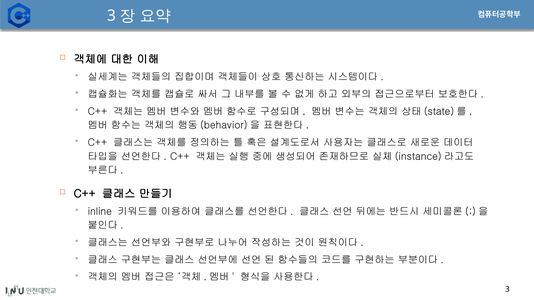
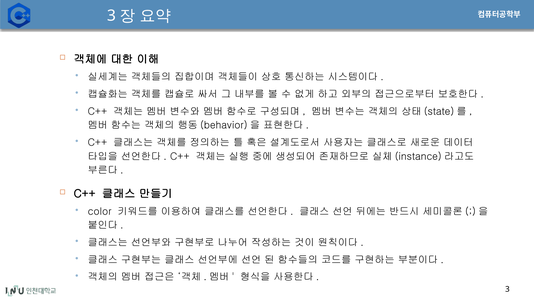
inline: inline -> color
